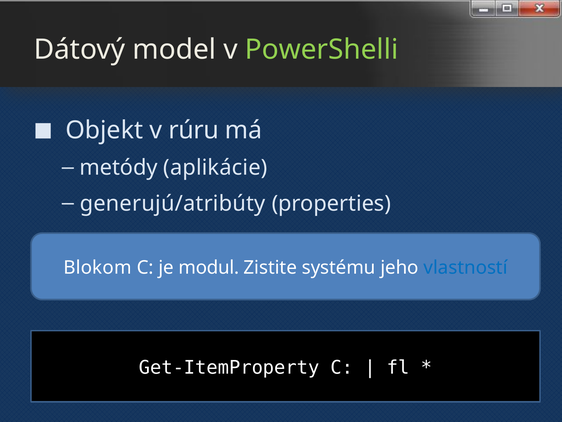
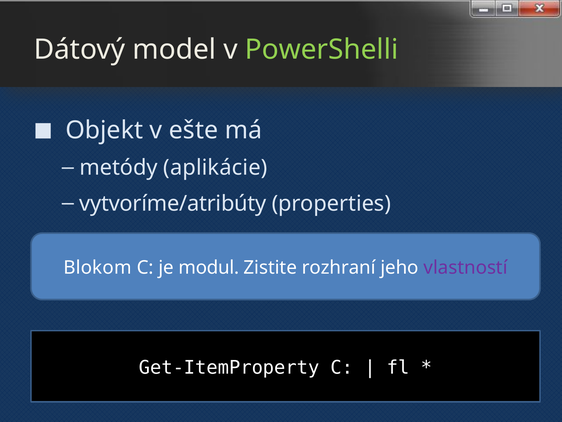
rúru: rúru -> ešte
generujú/atribúty: generujú/atribúty -> vytvoríme/atribúty
systému: systému -> rozhraní
vlastností colour: blue -> purple
